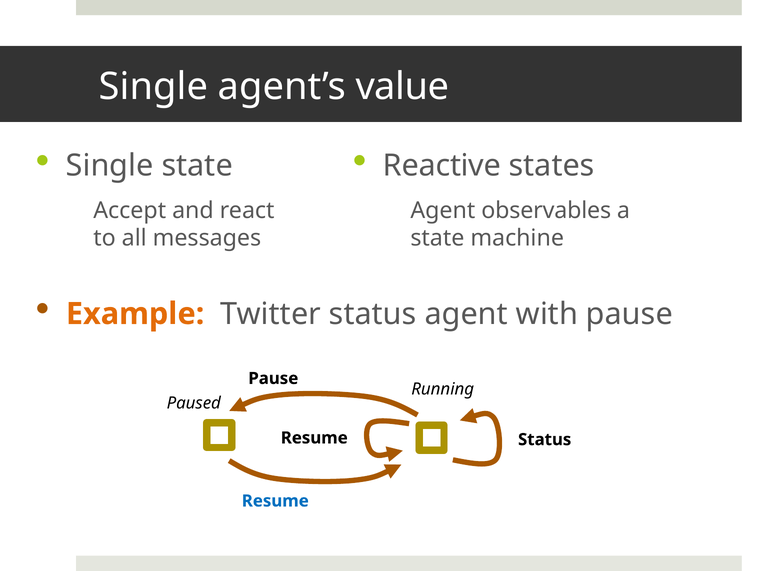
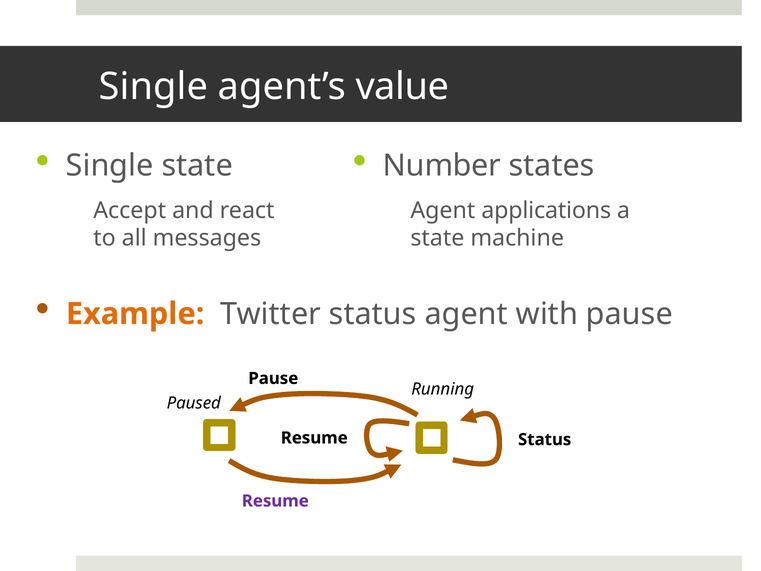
Reactive: Reactive -> Number
observables: observables -> applications
Resume at (275, 501) colour: blue -> purple
